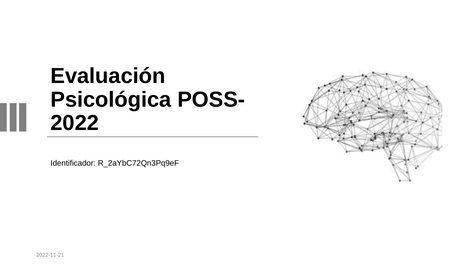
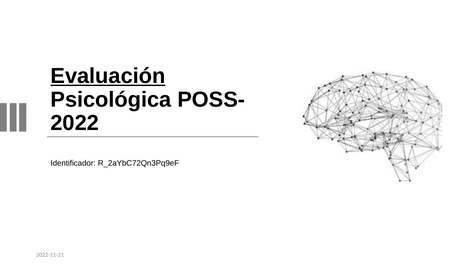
Evaluación underline: none -> present
